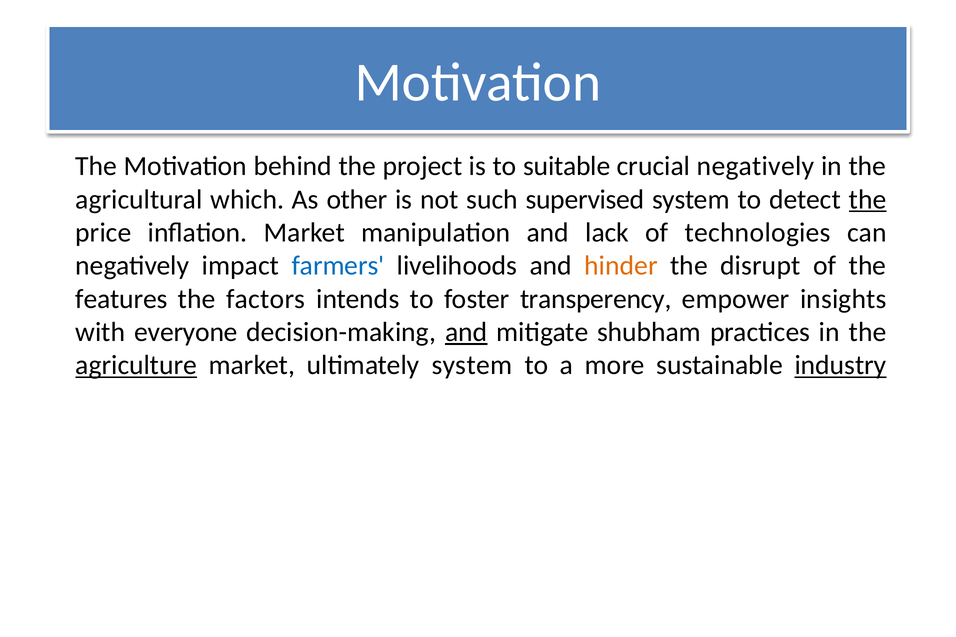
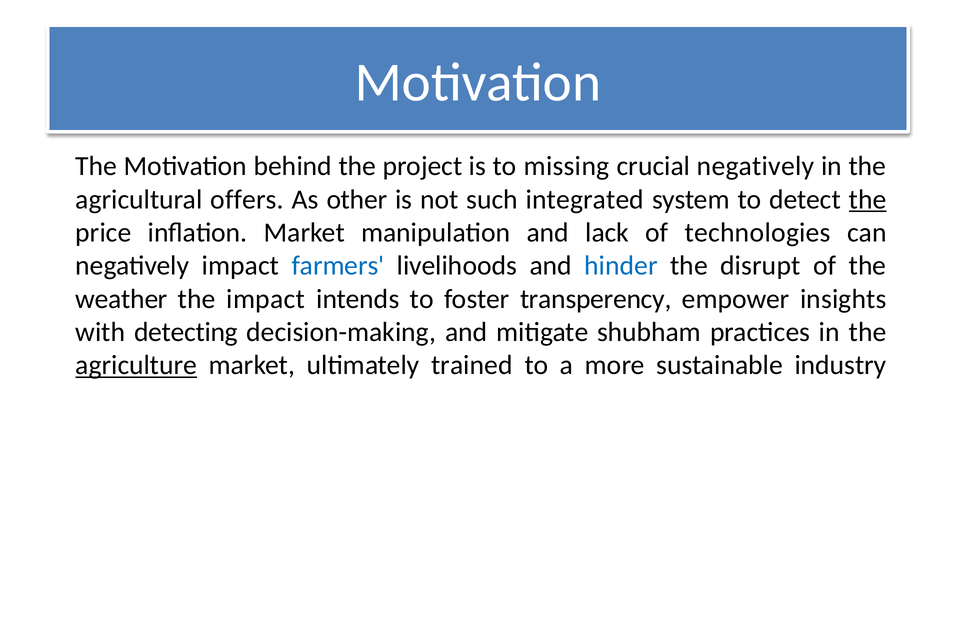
suitable: suitable -> missing
which: which -> offers
supervised: supervised -> integrated
hinder colour: orange -> blue
features: features -> weather
the factors: factors -> impact
everyone: everyone -> detecting
and at (466, 332) underline: present -> none
ultimately system: system -> trained
industry underline: present -> none
